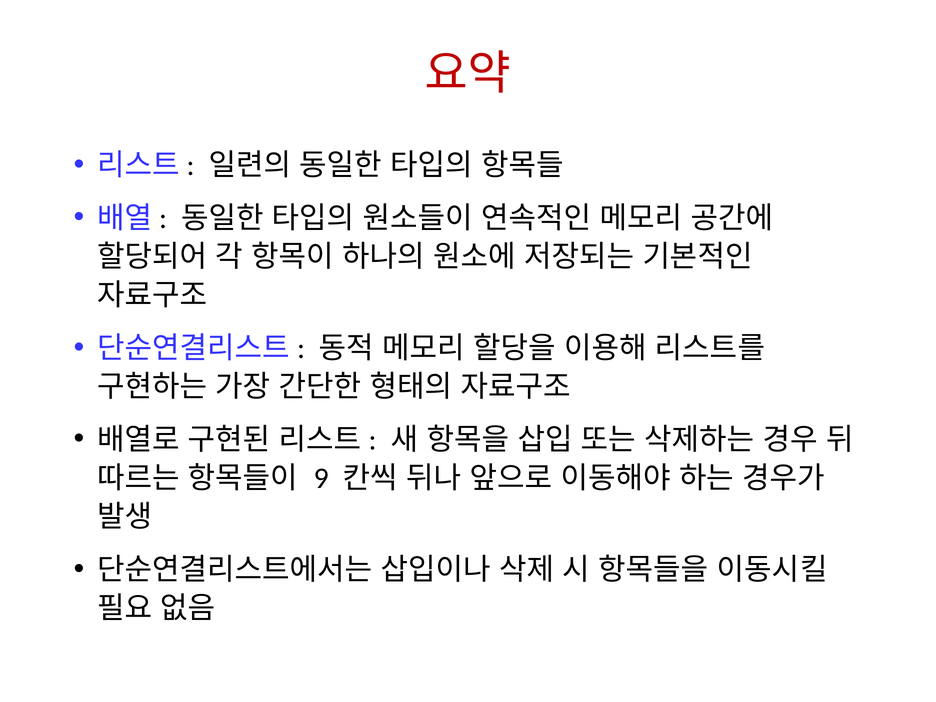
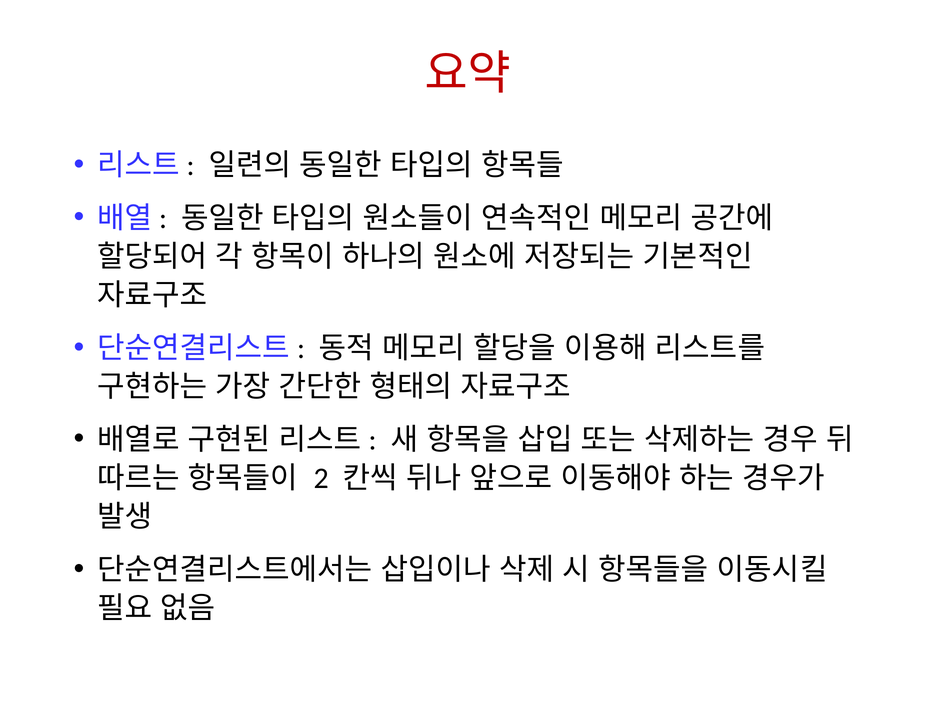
9: 9 -> 2
